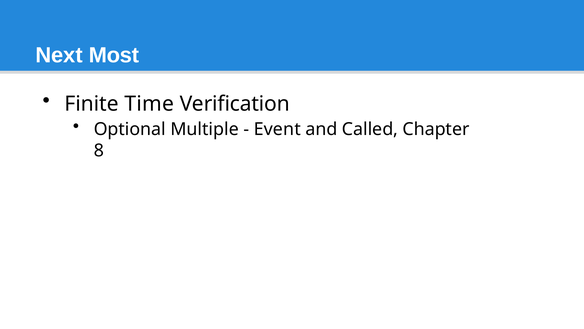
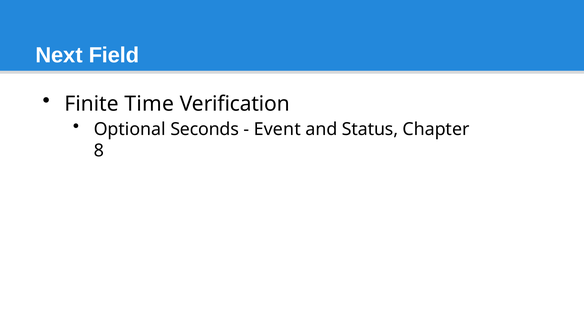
Most: Most -> Field
Multiple: Multiple -> Seconds
Called: Called -> Status
